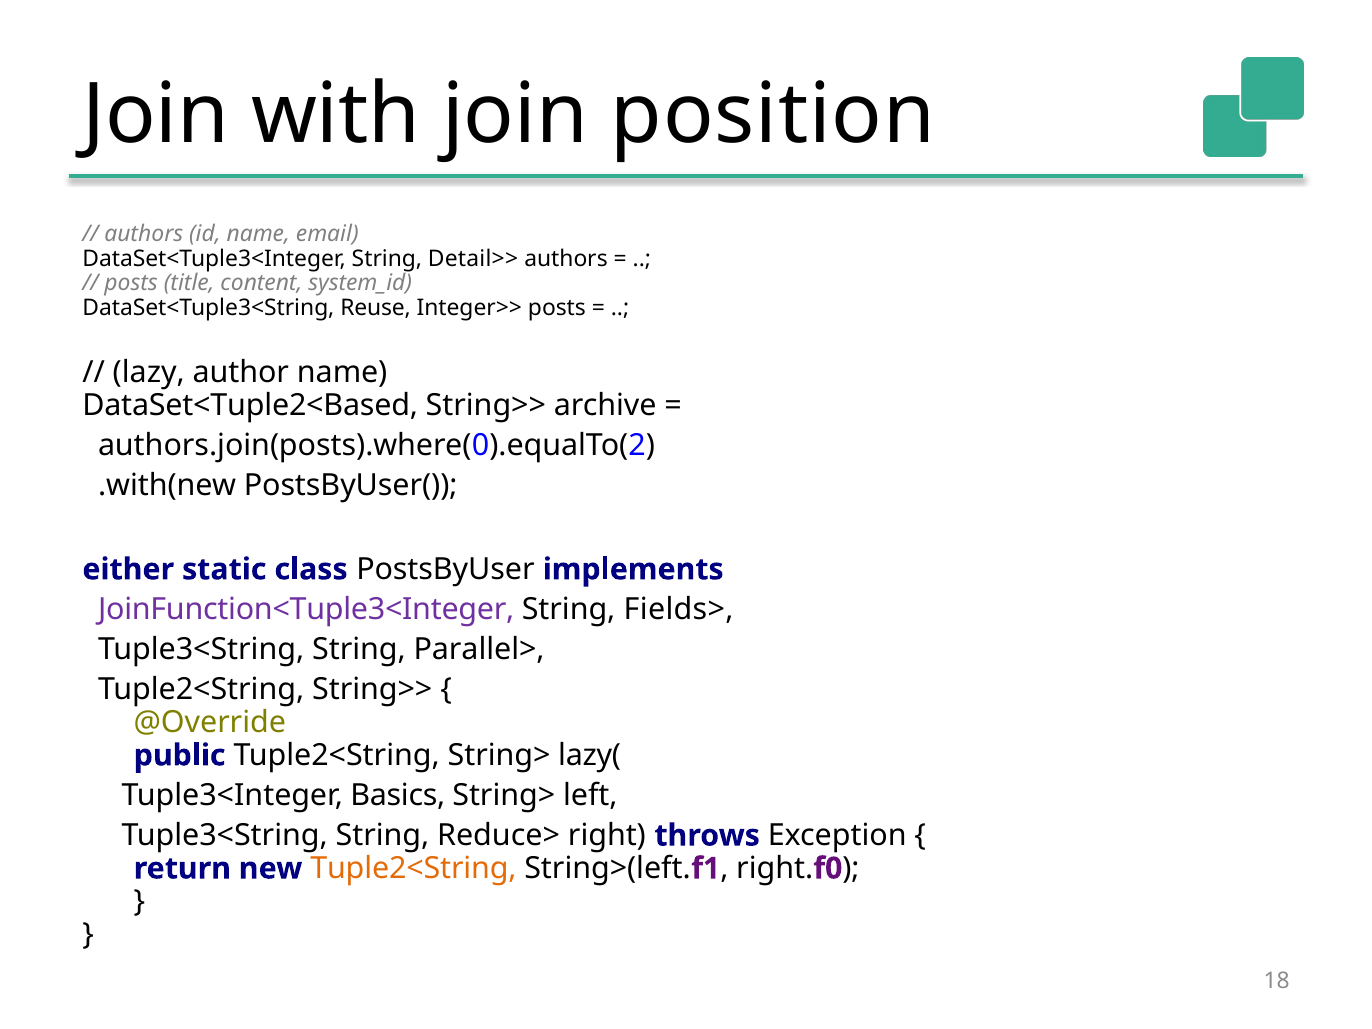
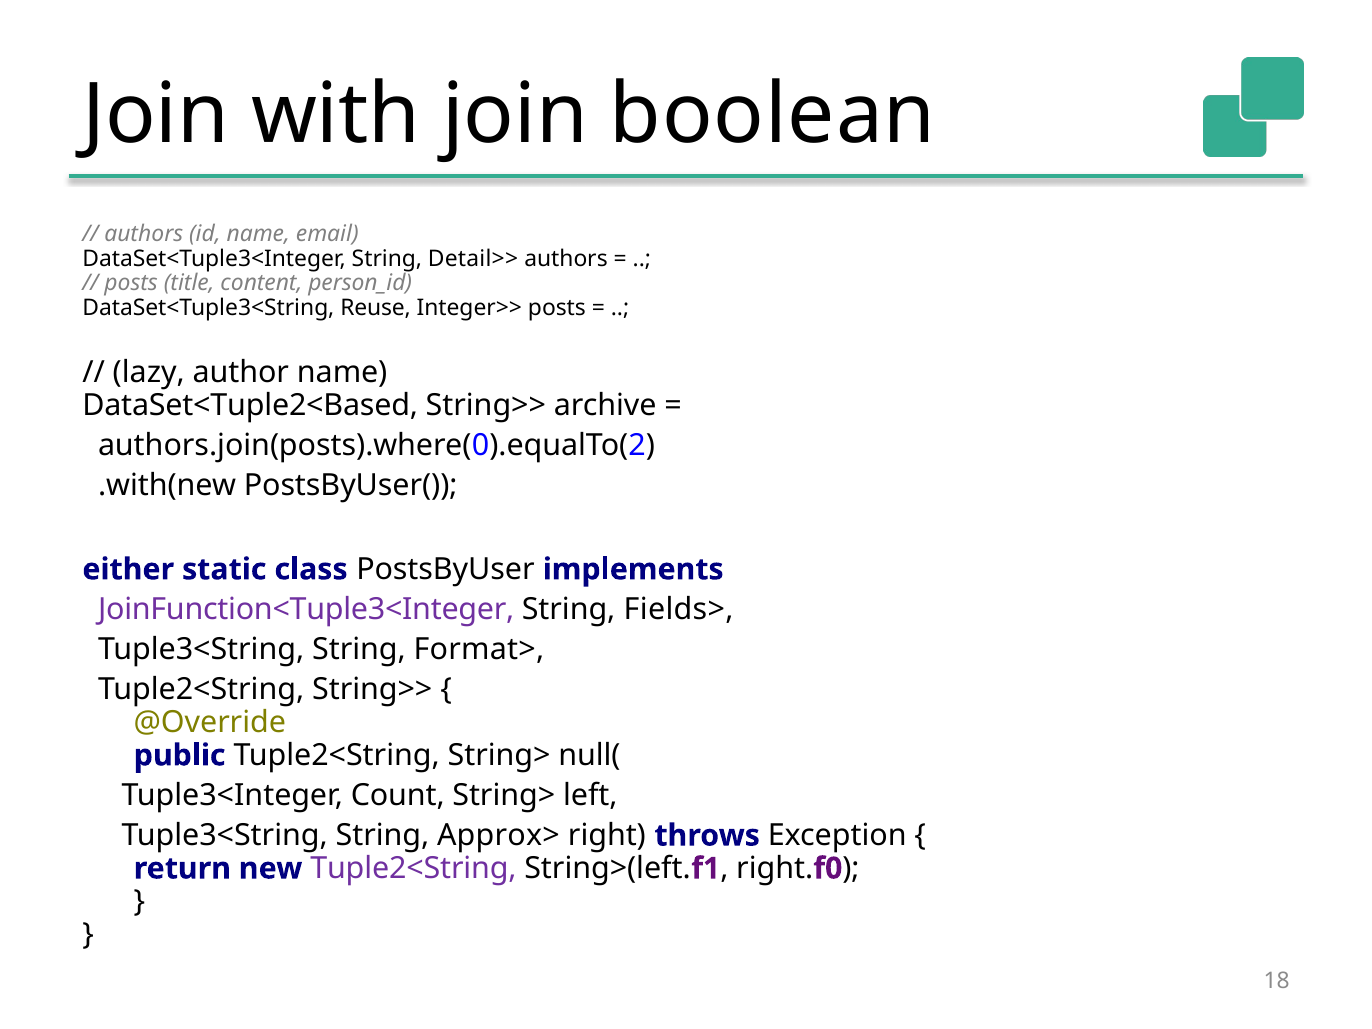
position: position -> boolean
system_id: system_id -> person_id
Parallel>: Parallel> -> Format>
lazy(: lazy( -> null(
Basics: Basics -> Count
Reduce>: Reduce> -> Approx>
Tuple2<String at (413, 868) colour: orange -> purple
